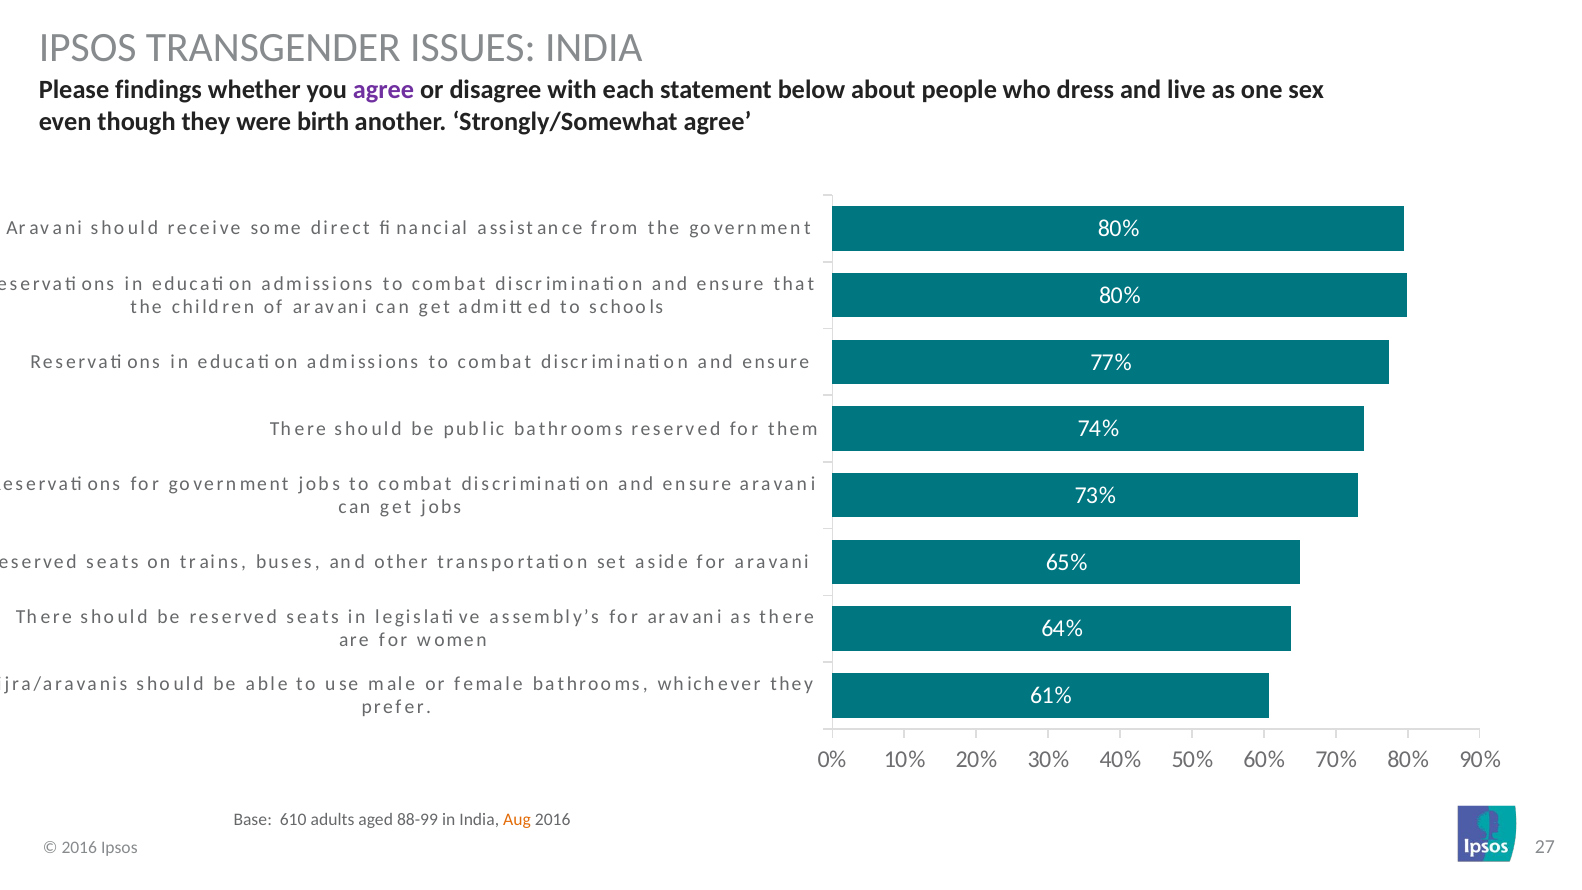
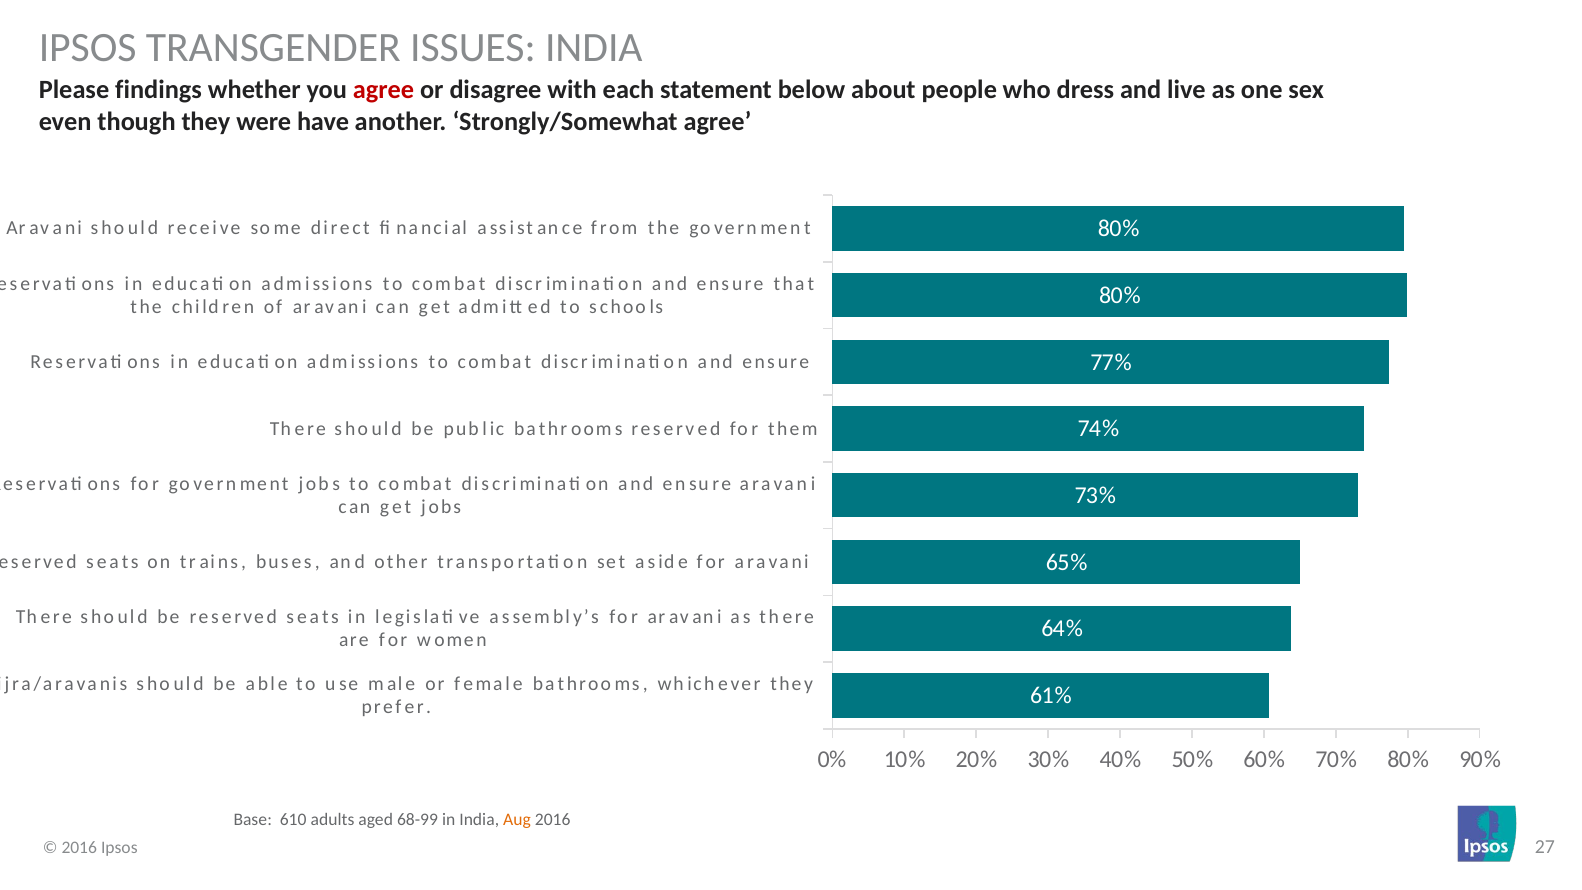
agree at (383, 90) colour: purple -> red
birth: birth -> have
88-99: 88-99 -> 68-99
